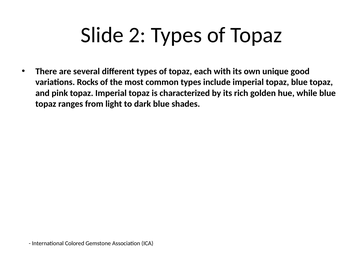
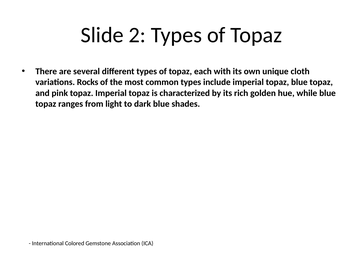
good: good -> cloth
